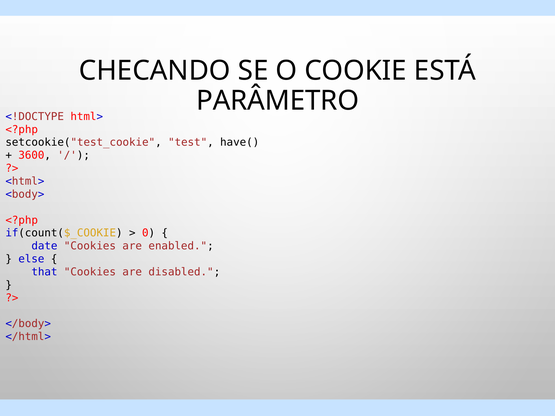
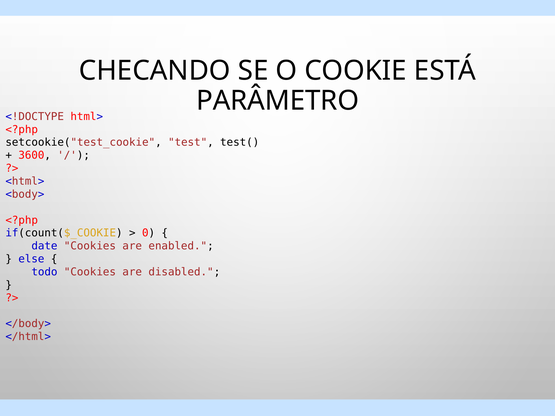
have(: have( -> test(
that: that -> todo
